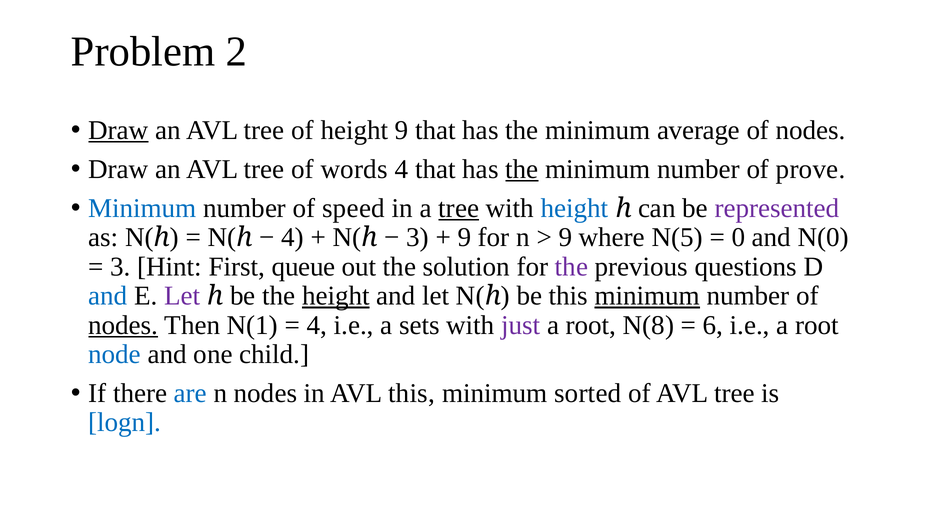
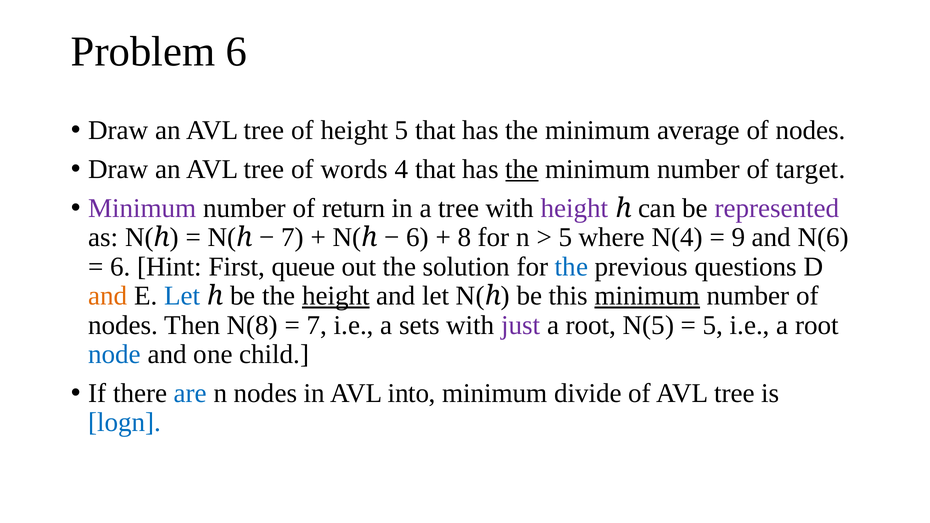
Problem 2: 2 -> 6
Draw at (118, 130) underline: present -> none
height 9: 9 -> 5
prove: prove -> target
Minimum at (142, 208) colour: blue -> purple
speed: speed -> return
tree at (459, 208) underline: present -> none
height at (574, 208) colour: blue -> purple
4 at (293, 237): 4 -> 7
3 at (418, 237): 3 -> 6
9 at (464, 237): 9 -> 8
9 at (565, 237): 9 -> 5
N(5: N(5 -> N(4
0: 0 -> 9
N(0: N(0 -> N(6
3 at (120, 267): 3 -> 6
the at (572, 267) colour: purple -> blue
and at (108, 296) colour: blue -> orange
Let at (182, 296) colour: purple -> blue
nodes at (123, 325) underline: present -> none
N(1: N(1 -> N(8
4 at (317, 325): 4 -> 7
N(8: N(8 -> N(5
6 at (713, 325): 6 -> 5
AVL this: this -> into
sorted: sorted -> divide
